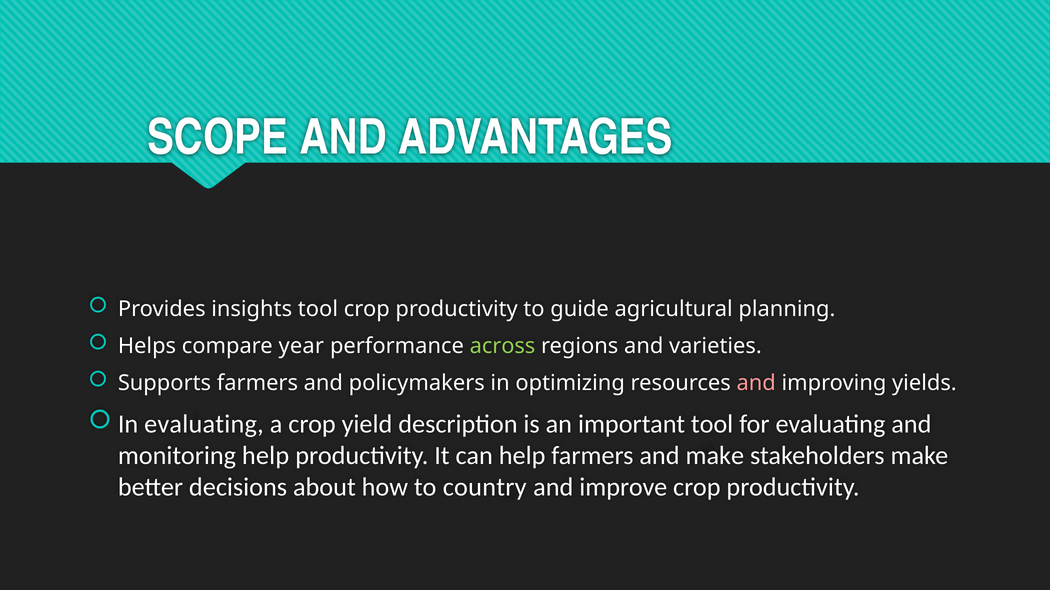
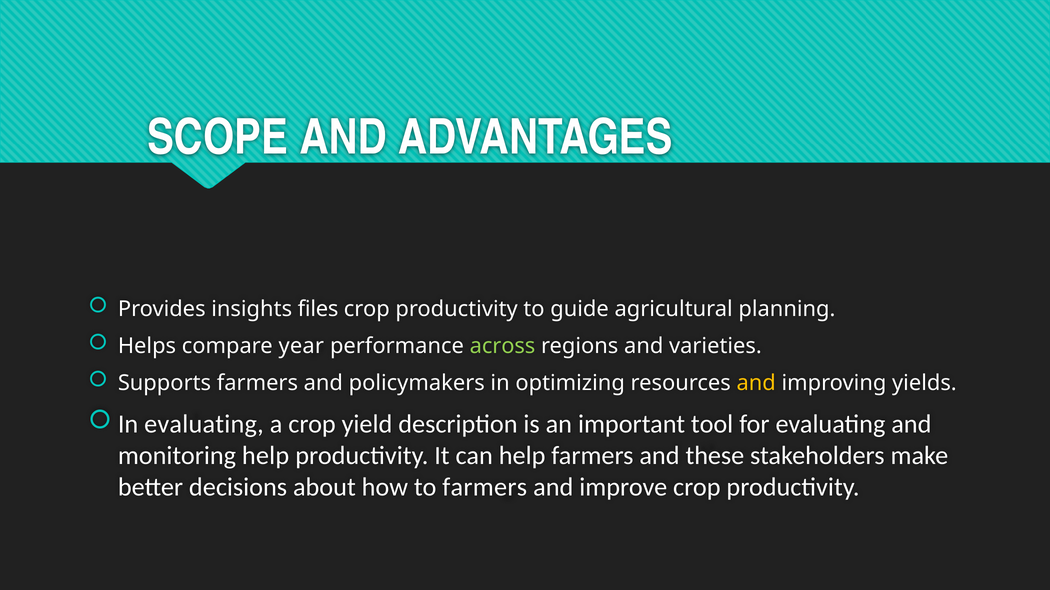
insights tool: tool -> files
and at (756, 384) colour: pink -> yellow
and make: make -> these
to country: country -> farmers
